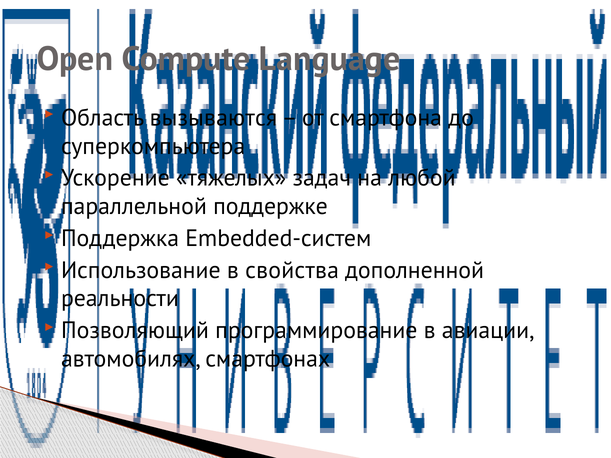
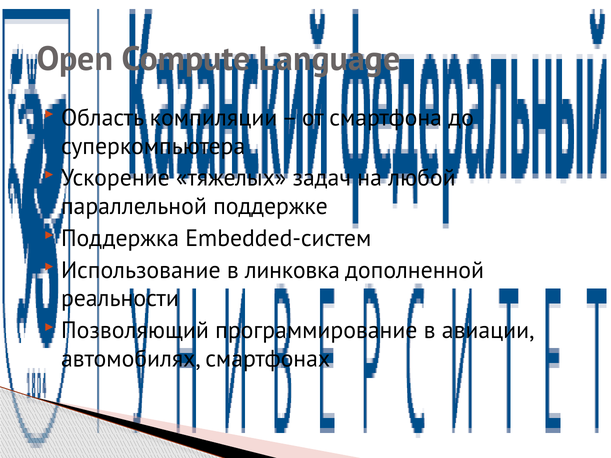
вызываются: вызываются -> компиляции
свойства: свойства -> линковка
